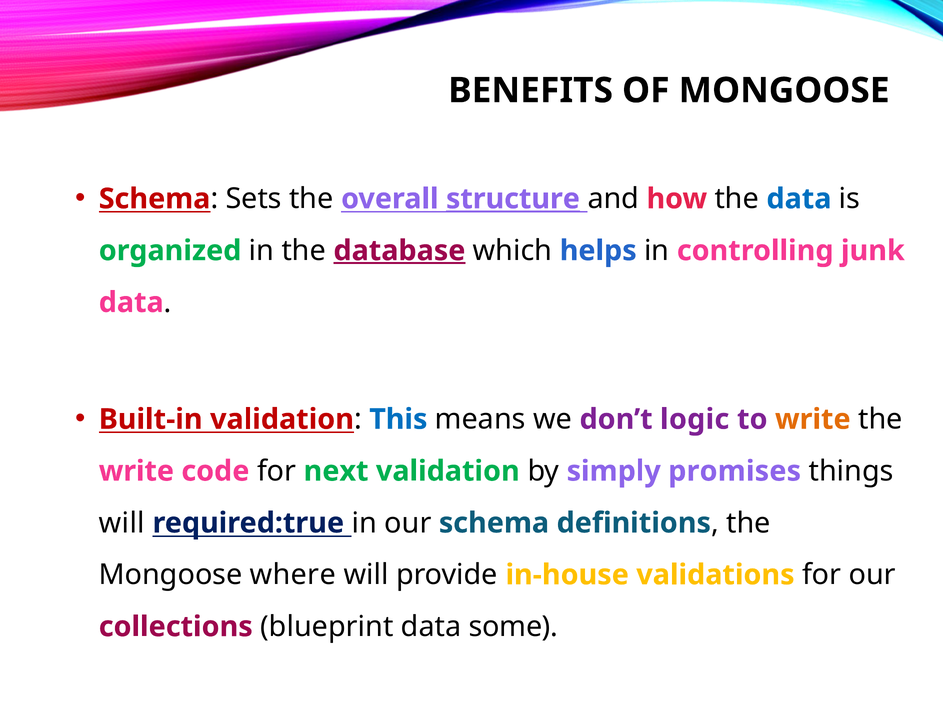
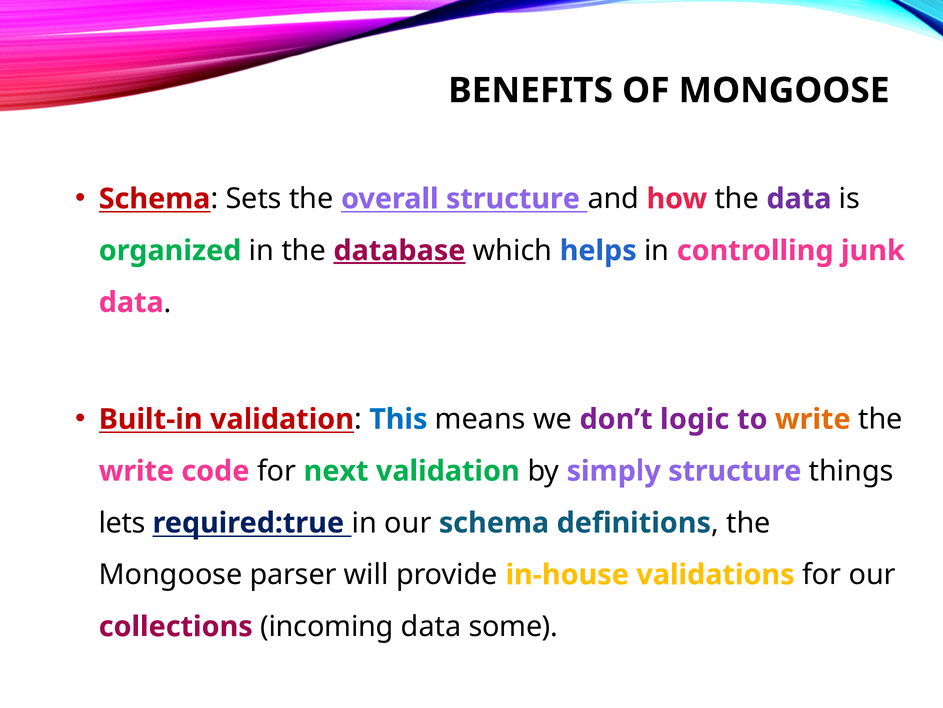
structure at (513, 199) underline: present -> none
data at (799, 199) colour: blue -> purple
simply promises: promises -> structure
will at (122, 522): will -> lets
where: where -> parser
blueprint: blueprint -> incoming
